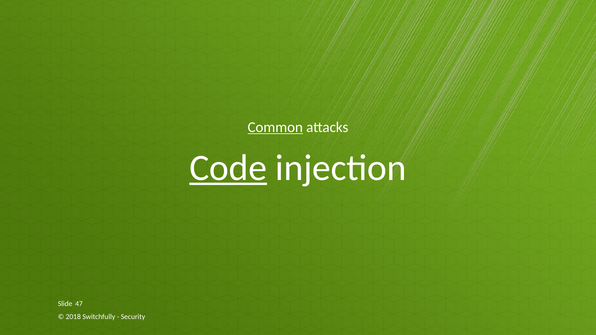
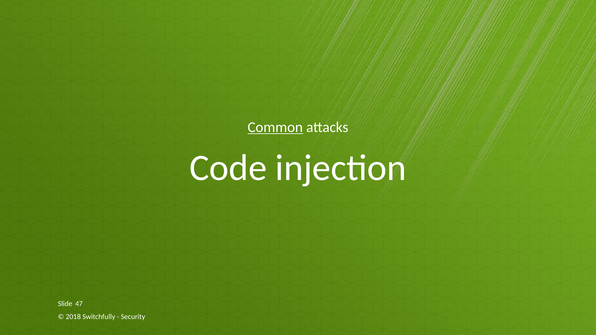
Code underline: present -> none
